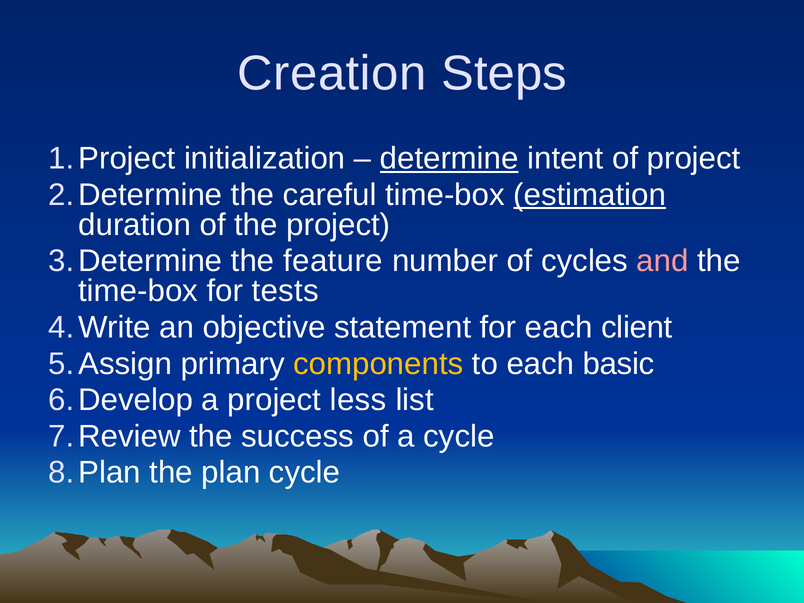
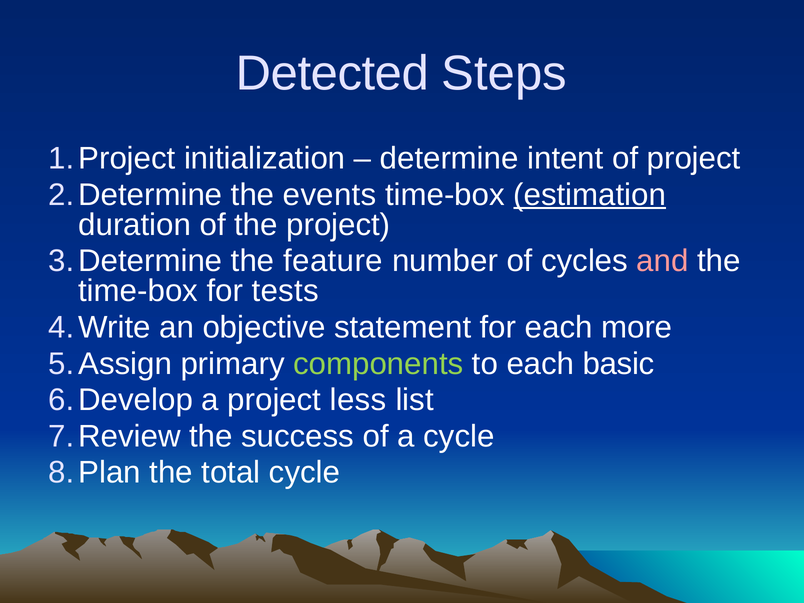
Creation: Creation -> Detected
determine underline: present -> none
careful: careful -> events
client: client -> more
components colour: yellow -> light green
plan: plan -> total
